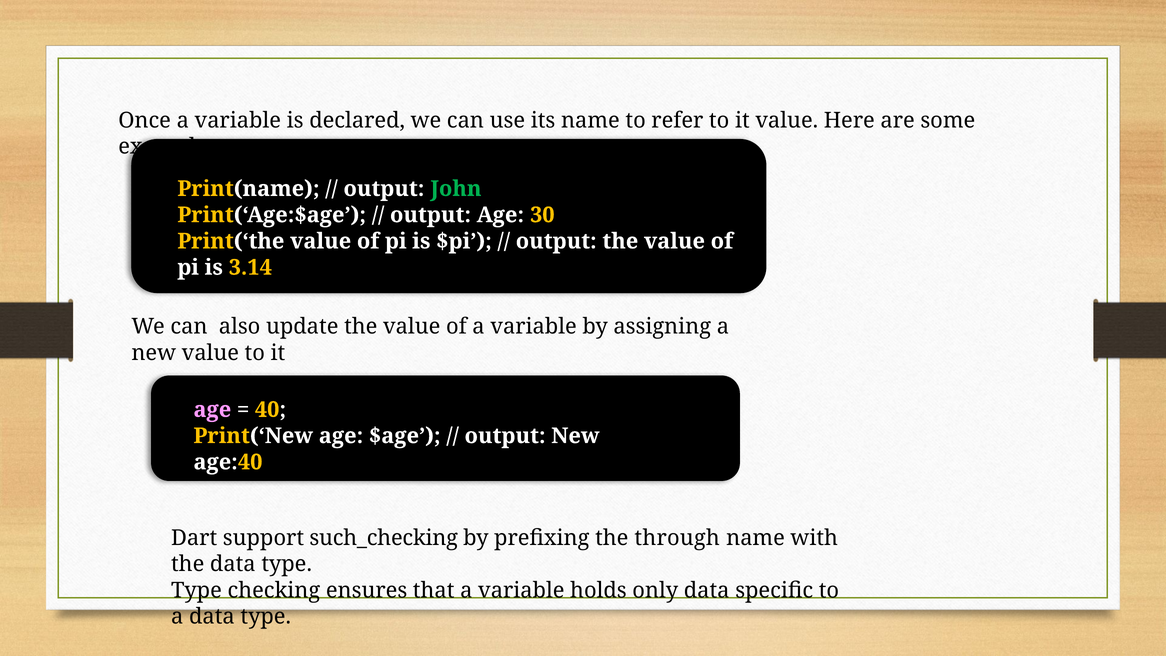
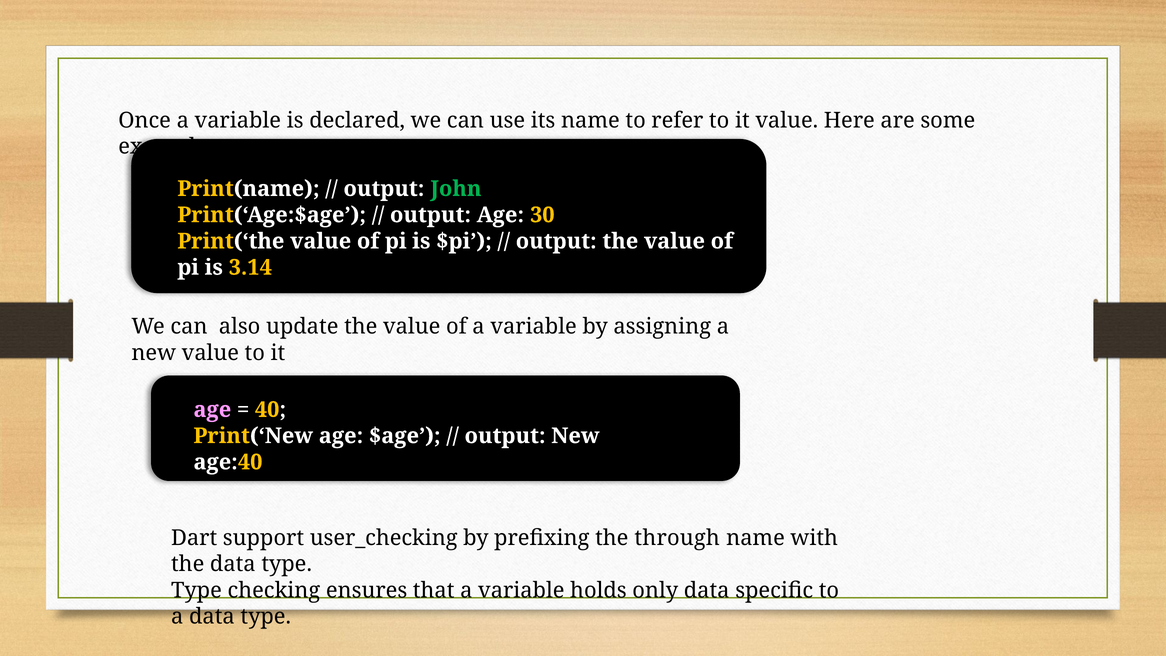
such_checking: such_checking -> user_checking
